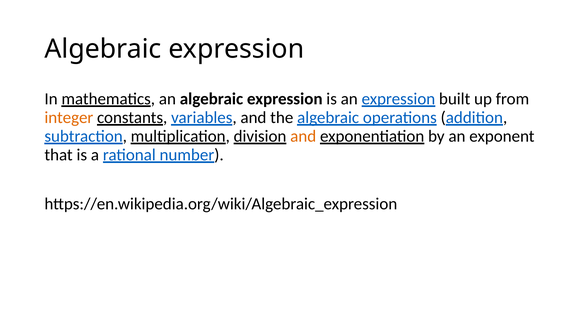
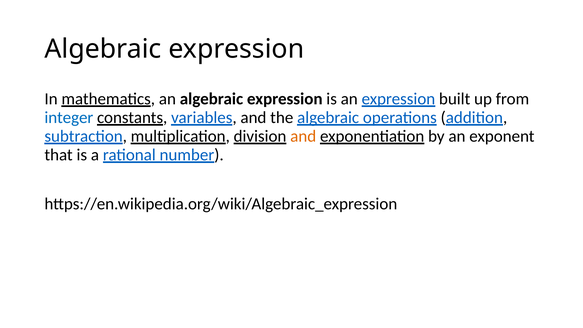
integer colour: orange -> blue
